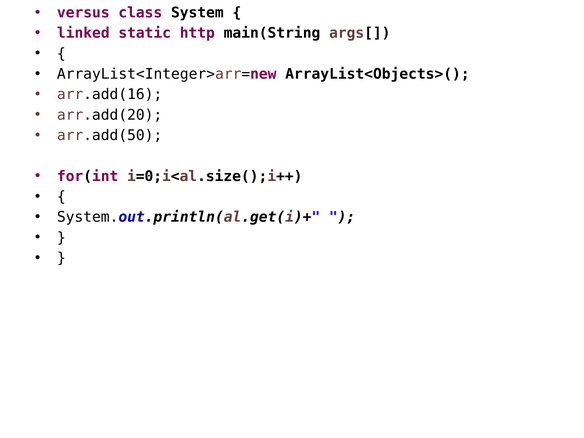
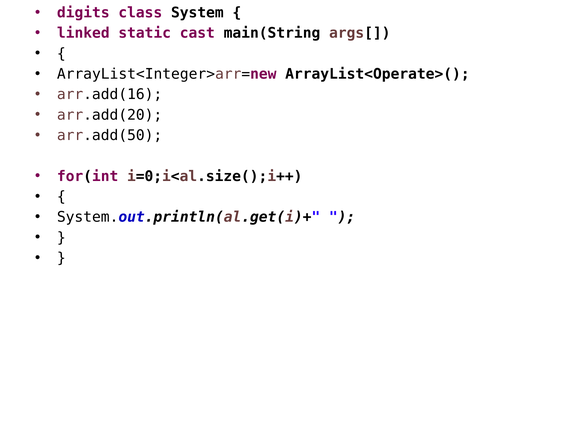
versus: versus -> digits
http: http -> cast
ArrayList<Objects>(: ArrayList<Objects>( -> ArrayList<Operate>(
